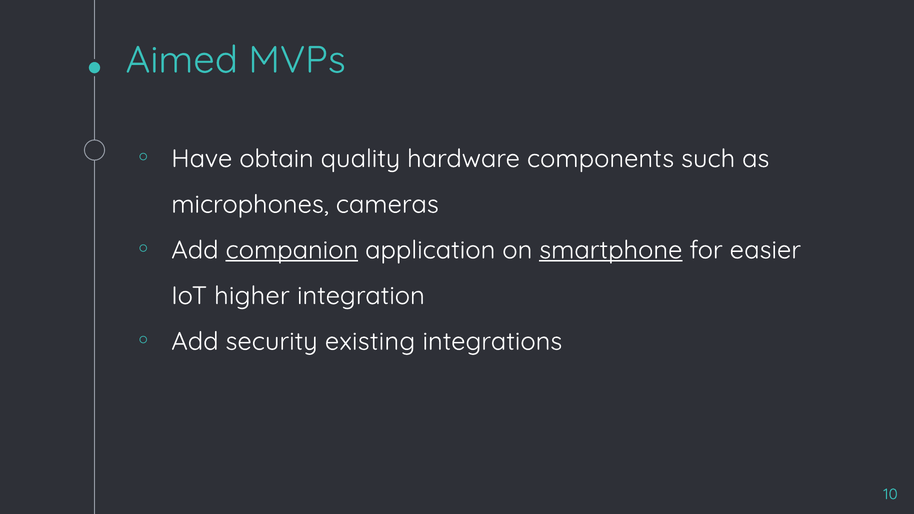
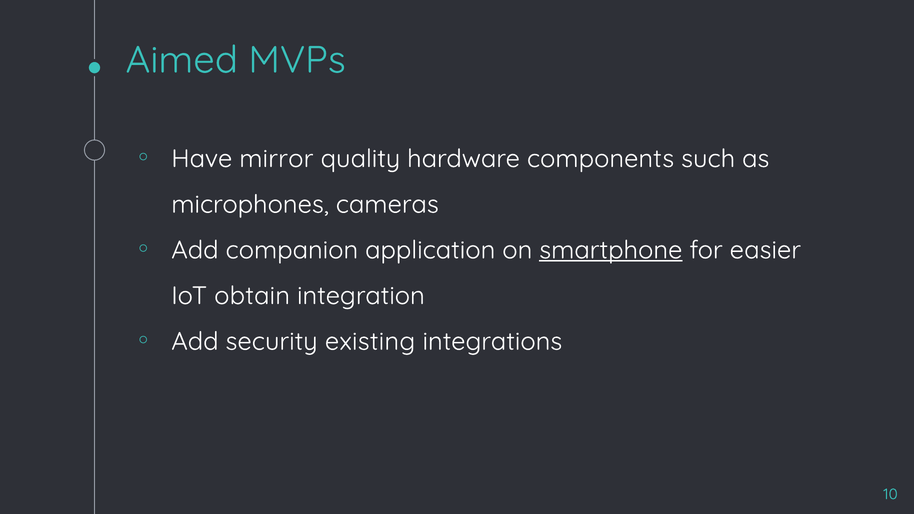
obtain: obtain -> mirror
companion underline: present -> none
higher: higher -> obtain
